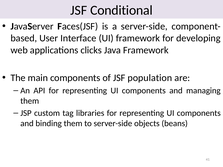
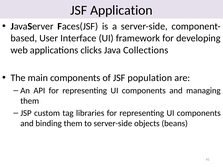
Conditional: Conditional -> Application
Java Framework: Framework -> Collections
